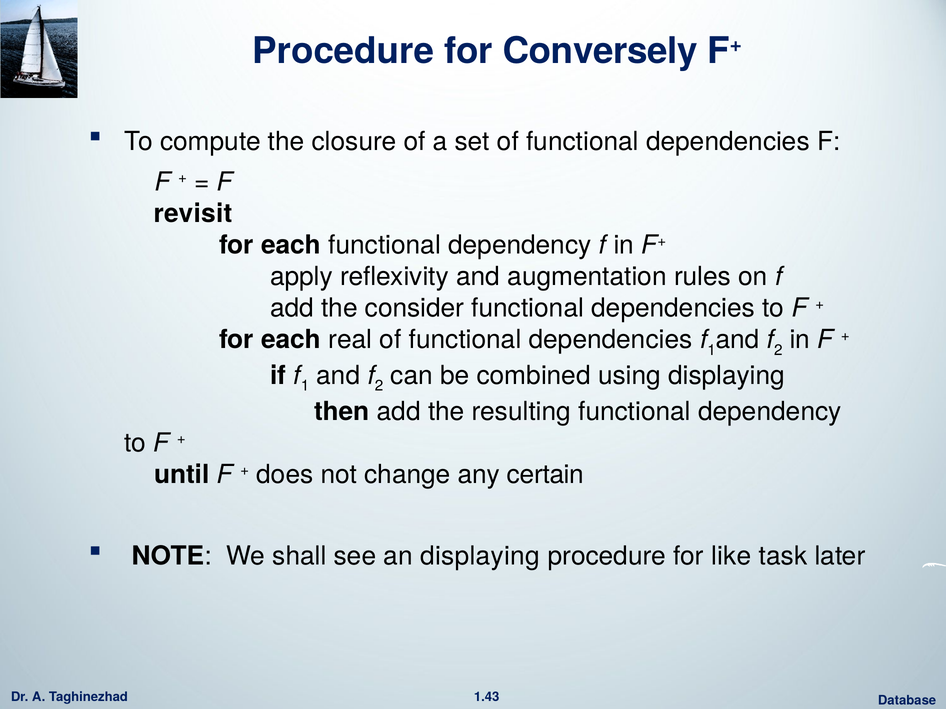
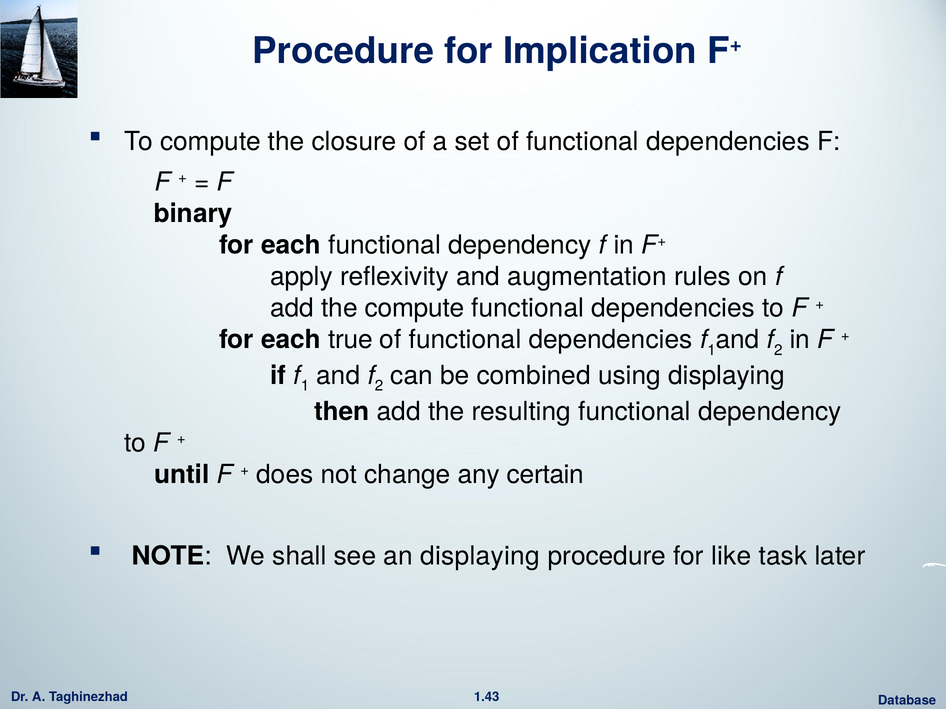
Conversely: Conversely -> Implication
revisit: revisit -> binary
the consider: consider -> compute
real: real -> true
